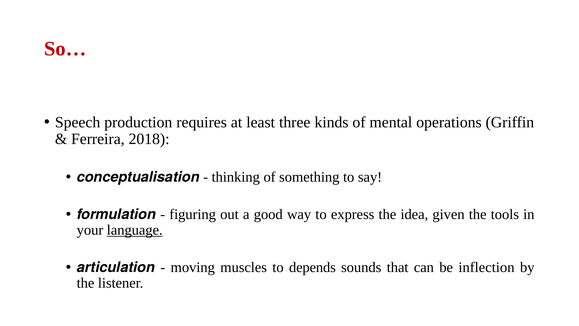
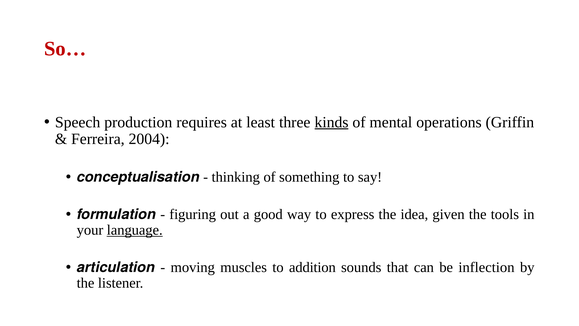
kinds underline: none -> present
2018: 2018 -> 2004
depends: depends -> addition
